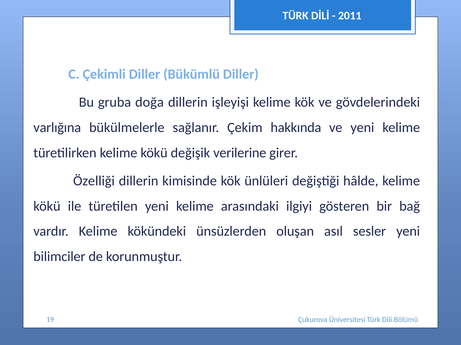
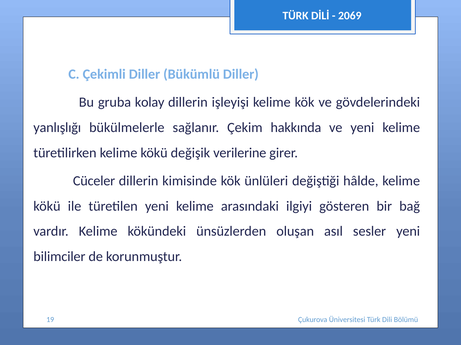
2011: 2011 -> 2069
doğa: doğa -> kolay
varlığına: varlığına -> yanlışlığı
Özelliği: Özelliği -> Cüceler
